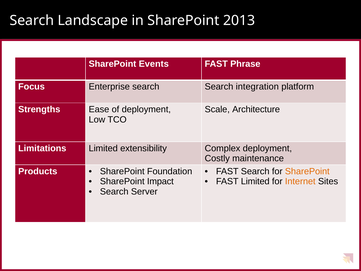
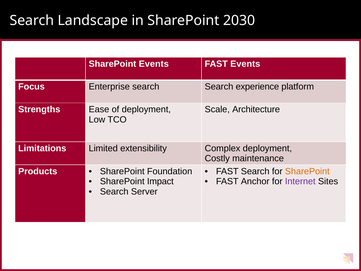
2013: 2013 -> 2030
FAST Phrase: Phrase -> Events
integration: integration -> experience
FAST Limited: Limited -> Anchor
Internet colour: orange -> purple
